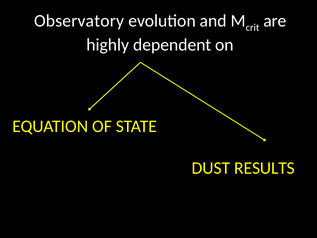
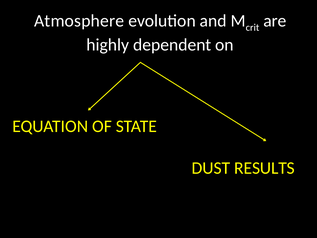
Observatory: Observatory -> Atmosphere
